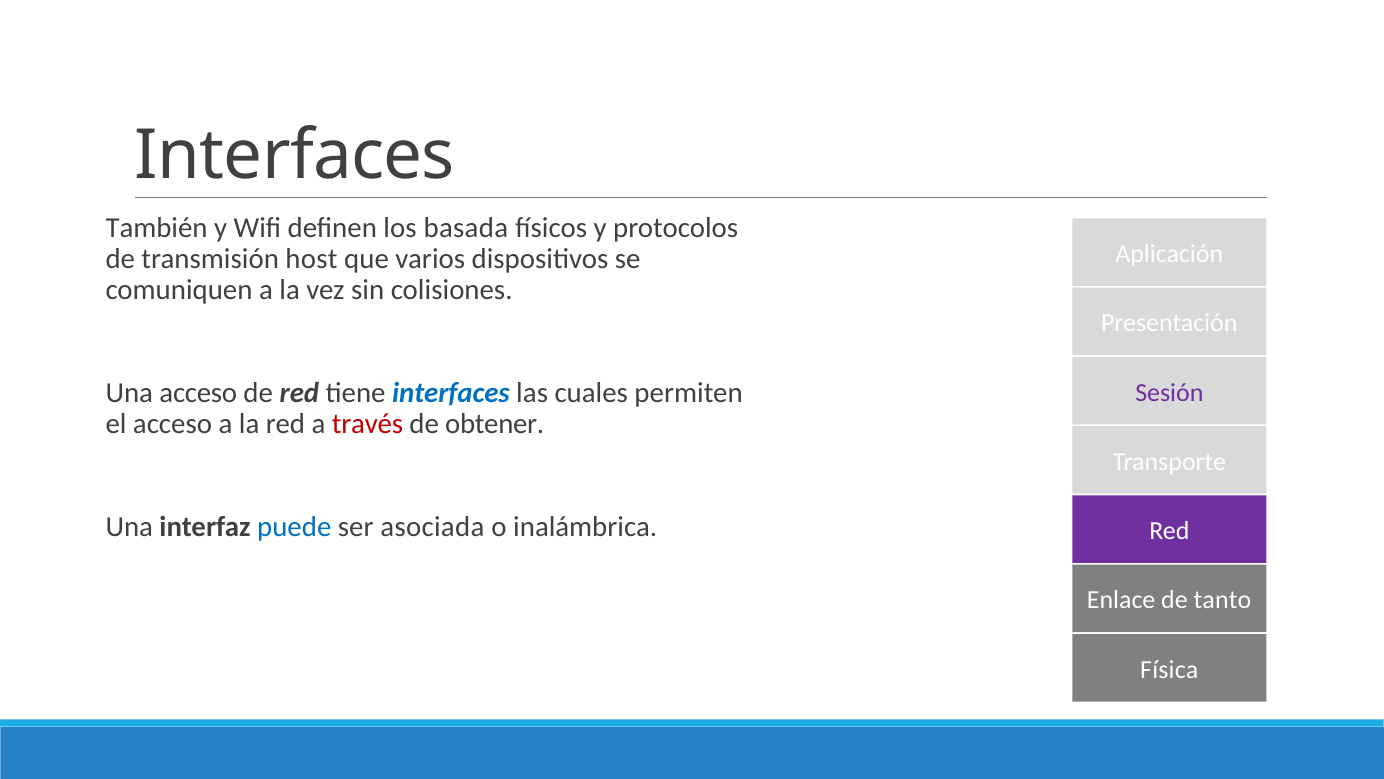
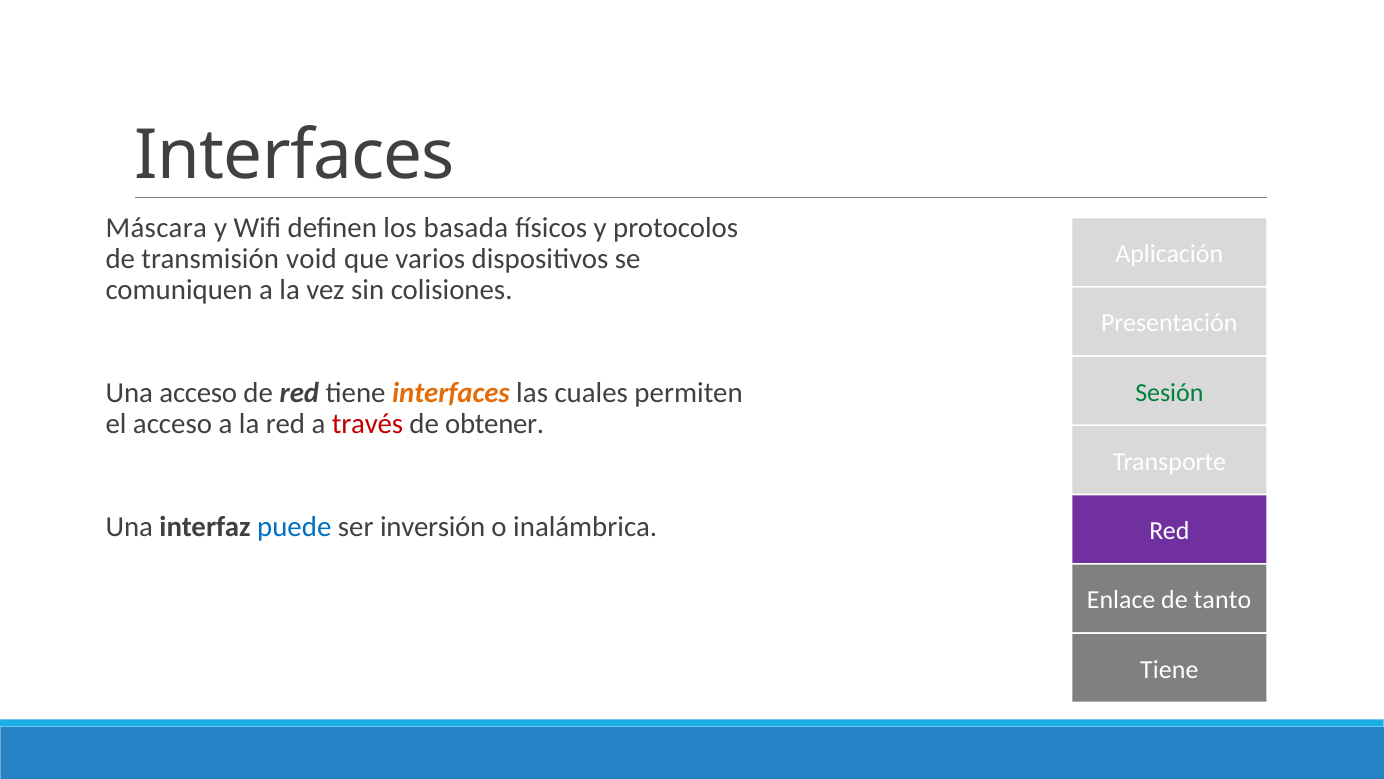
También: También -> Máscara
host: host -> void
interfaces at (451, 393) colour: blue -> orange
Sesión colour: purple -> green
asociada: asociada -> inversión
Física at (1169, 669): Física -> Tiene
